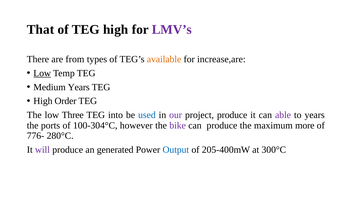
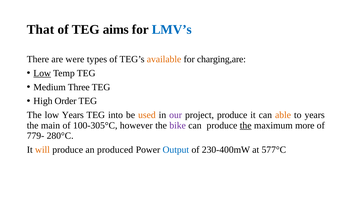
TEG high: high -> aims
LMV’s colour: purple -> blue
from: from -> were
increase,are: increase,are -> charging,are
Medium Years: Years -> Three
low Three: Three -> Years
used colour: blue -> orange
able colour: purple -> orange
ports: ports -> main
100-304°C: 100-304°C -> 100-305°C
the at (246, 125) underline: none -> present
776-: 776- -> 779-
will colour: purple -> orange
generated: generated -> produced
205-400mW: 205-400mW -> 230-400mW
300°C: 300°C -> 577°C
